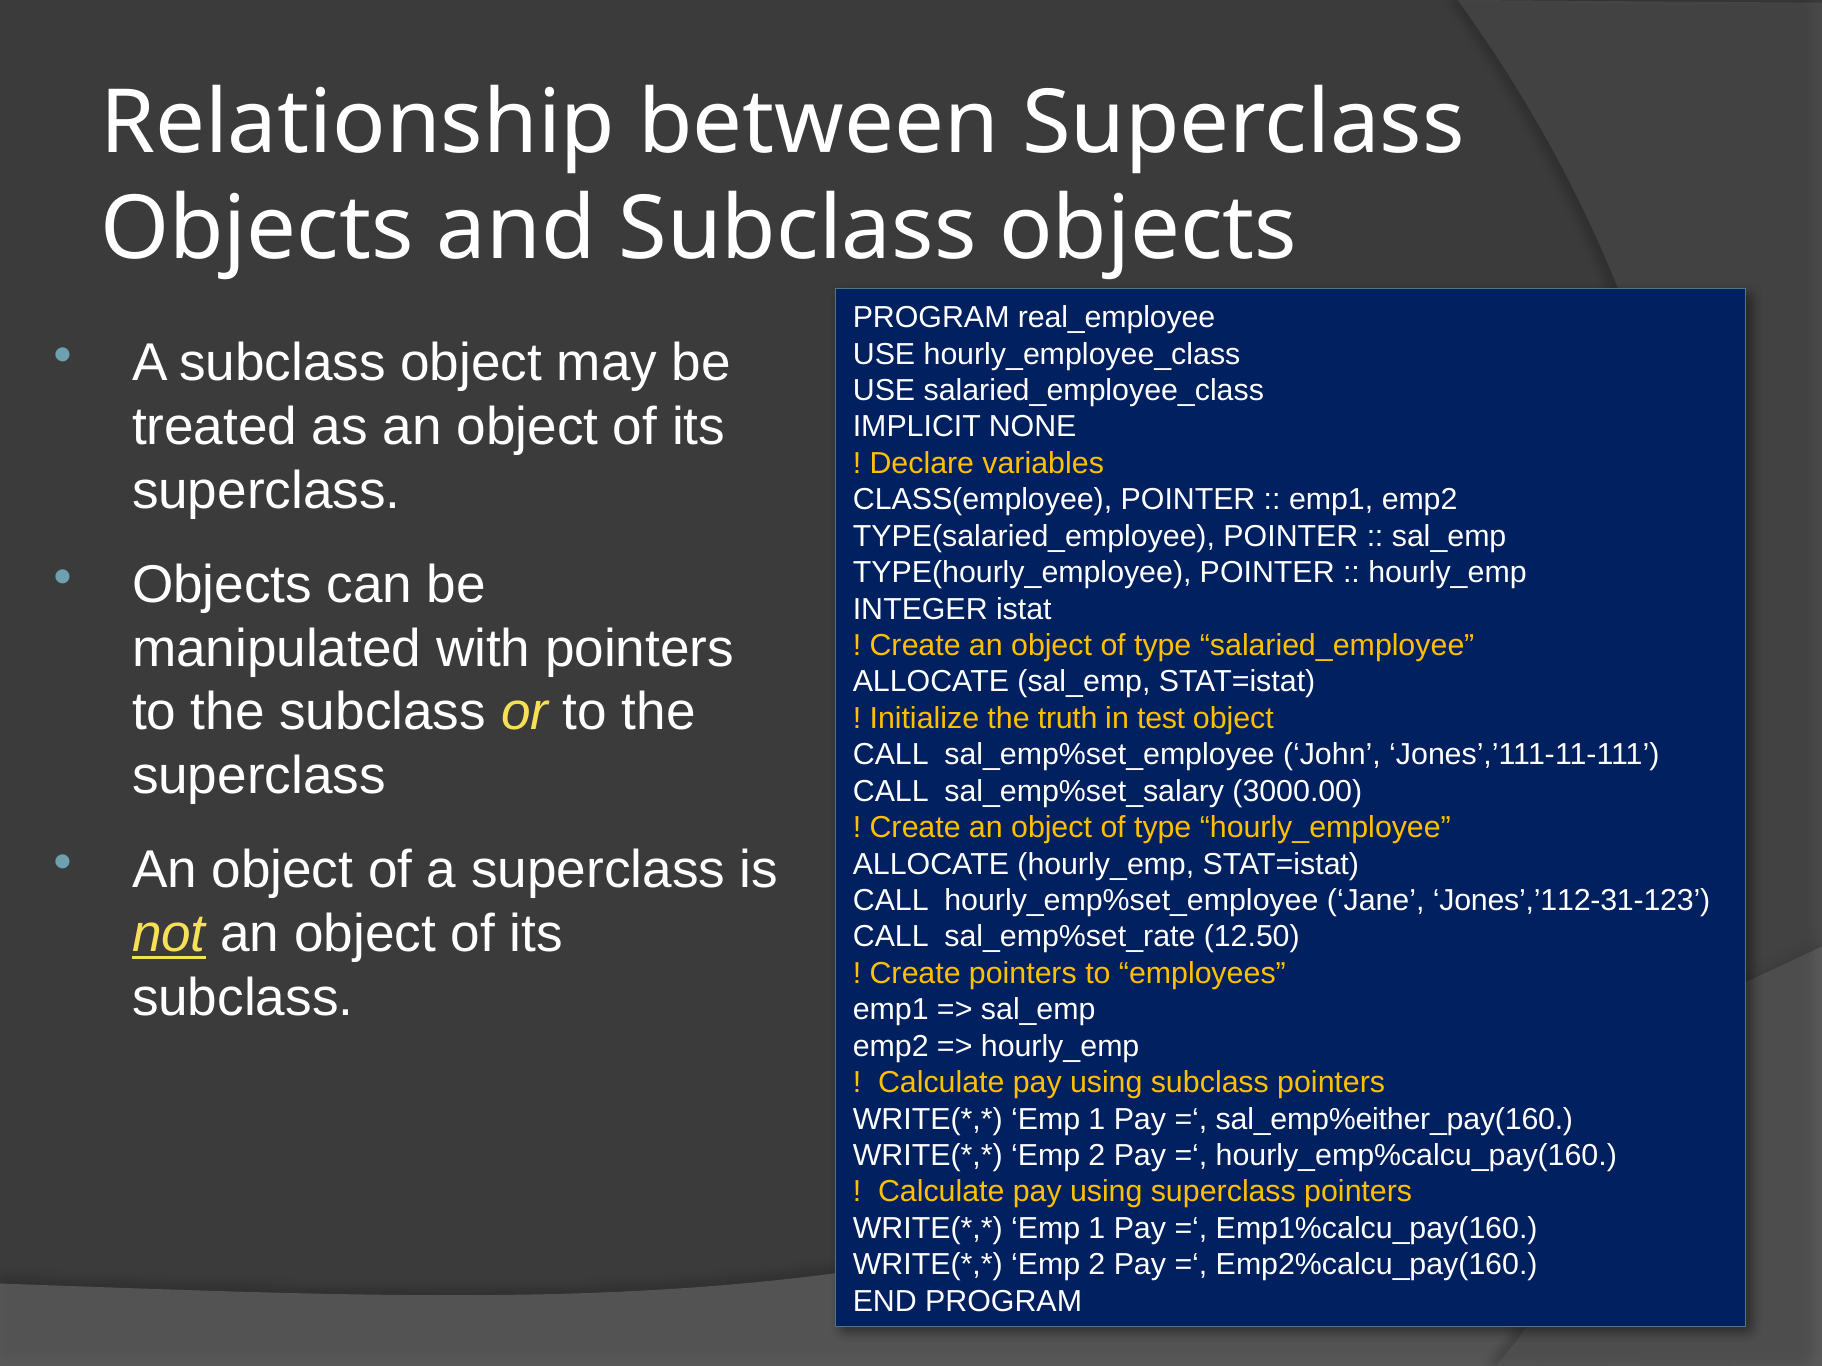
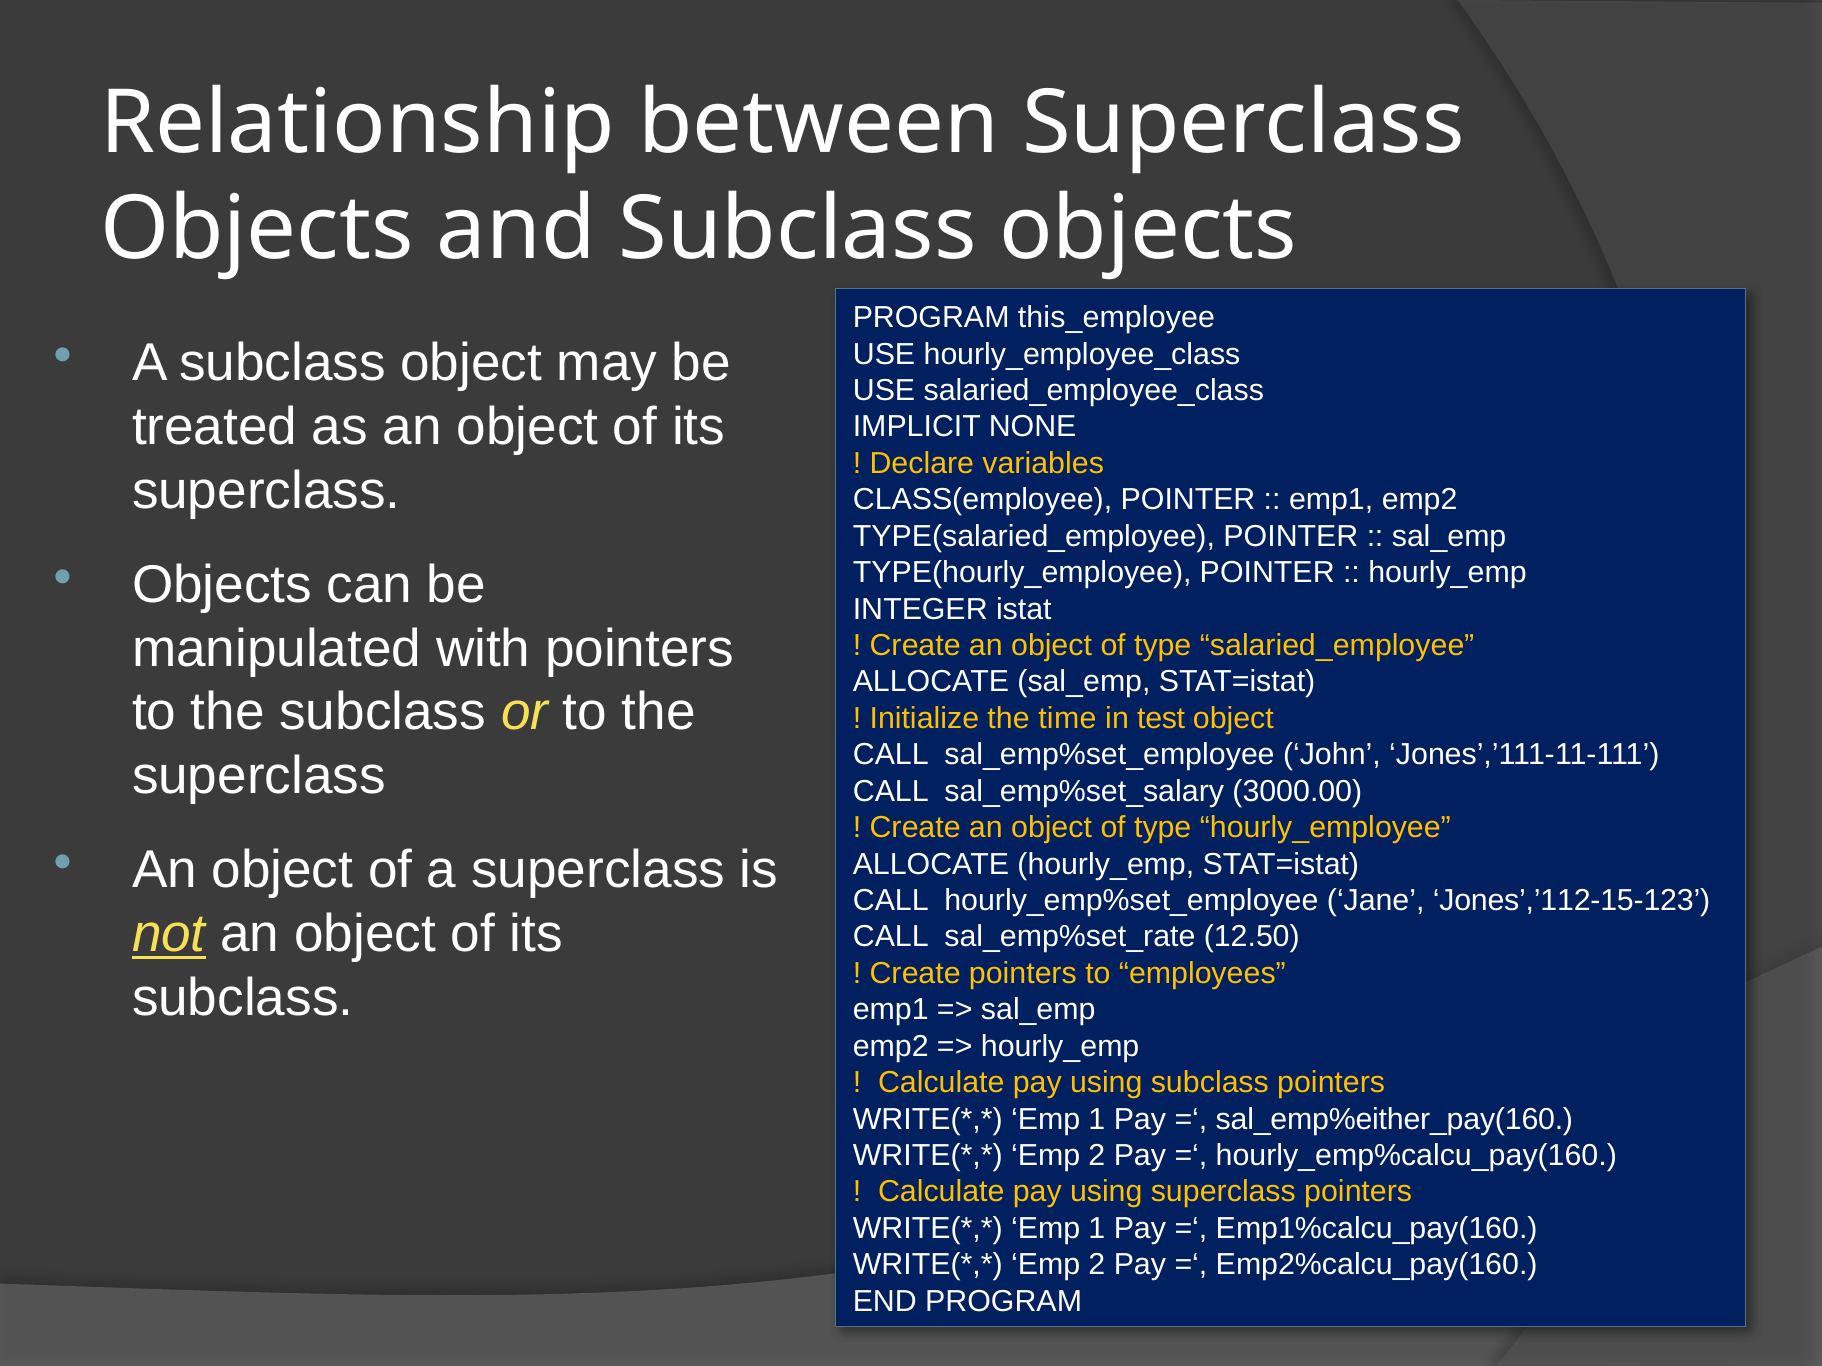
real_employee: real_employee -> this_employee
truth: truth -> time
Jones’,’112-31-123: Jones’,’112-31-123 -> Jones’,’112-15-123
